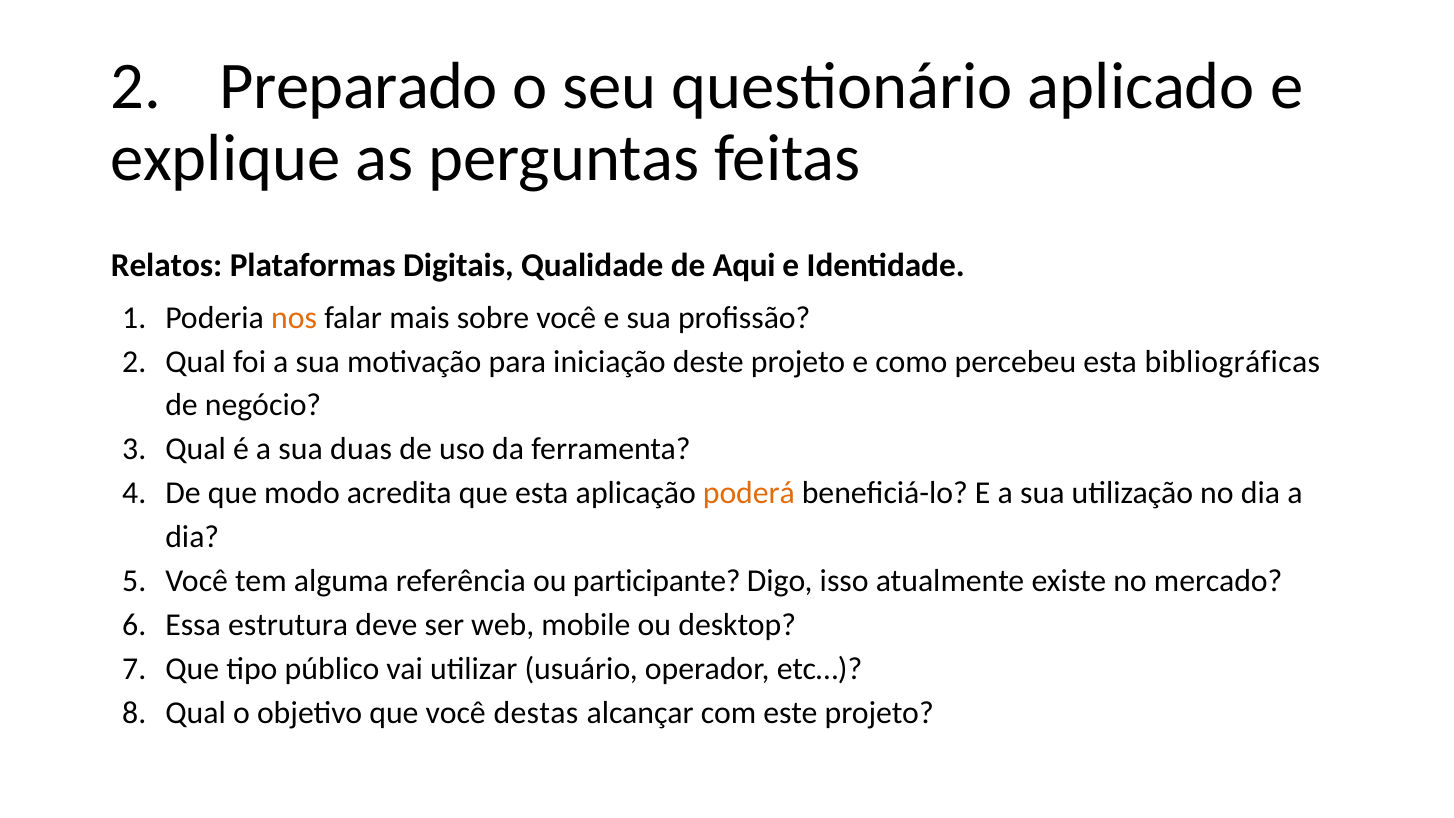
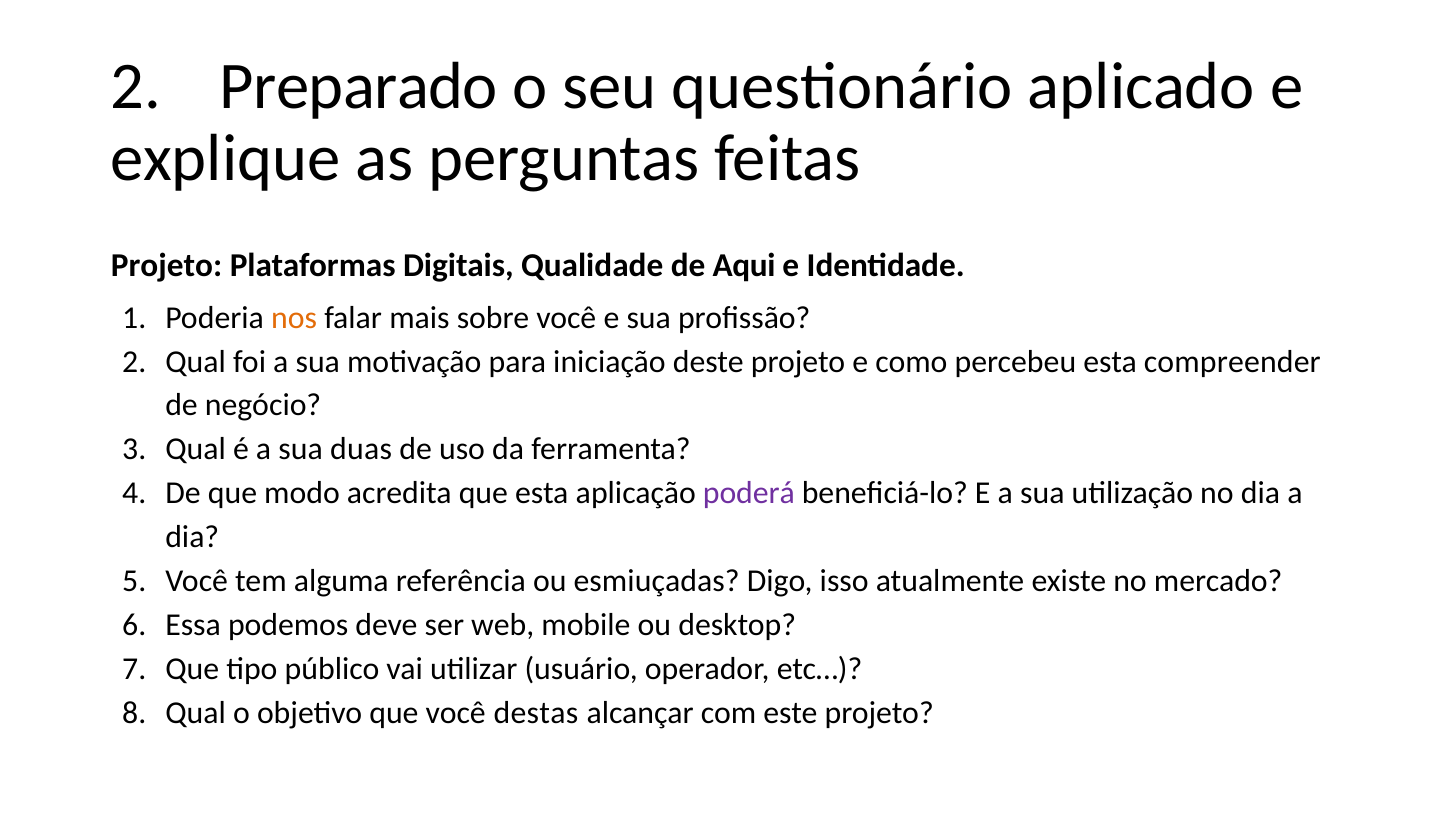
Relatos at (167, 265): Relatos -> Projeto
bibliográficas: bibliográficas -> compreender
poderá colour: orange -> purple
participante: participante -> esmiuçadas
estrutura: estrutura -> podemos
